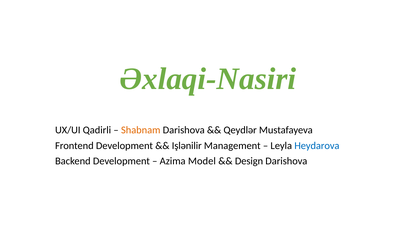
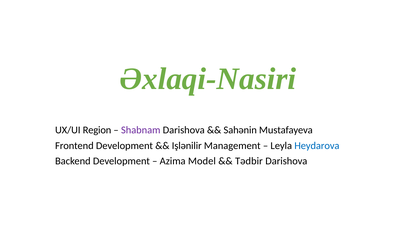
Qadirli: Qadirli -> Region
Shabnam colour: orange -> purple
Qeydlər: Qeydlər -> Sahənin
Design: Design -> Tədbir
